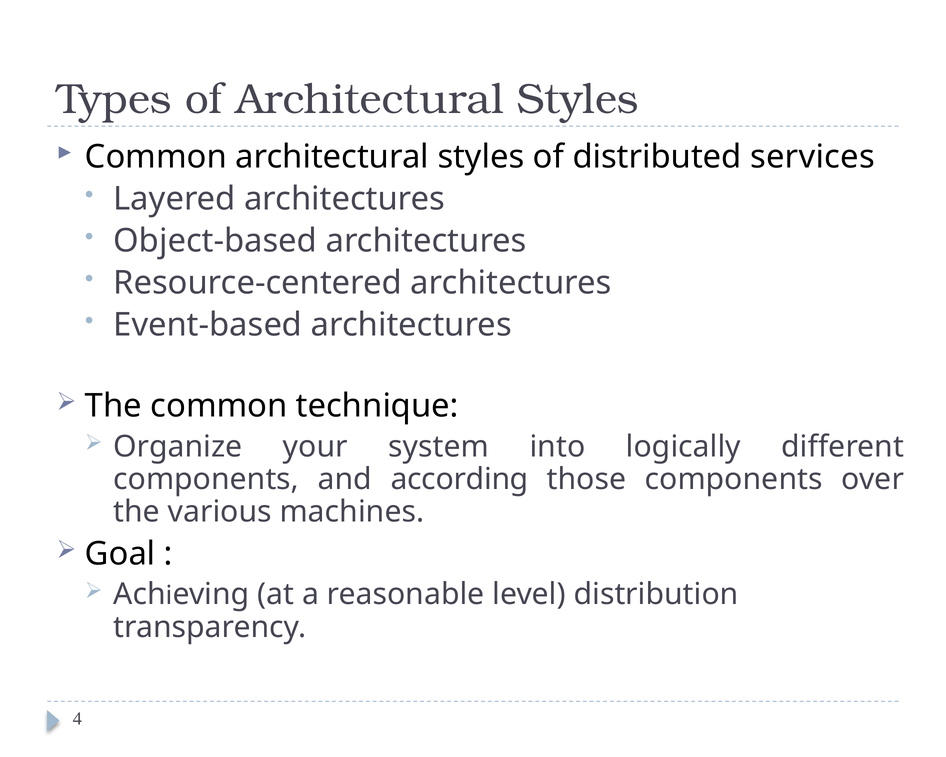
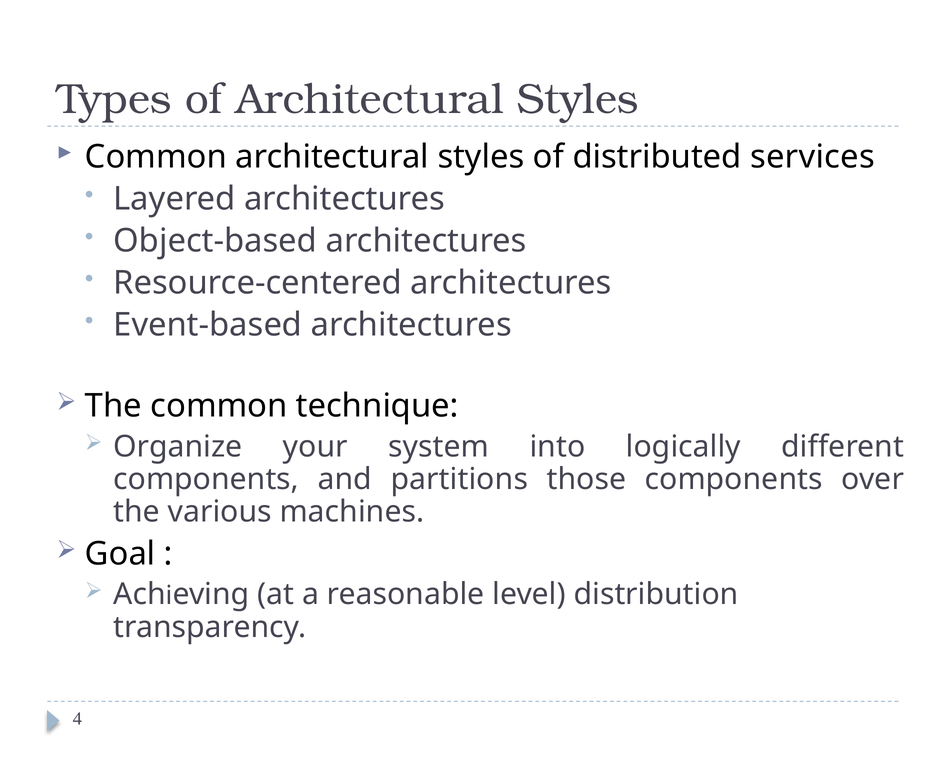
according: according -> partitions
